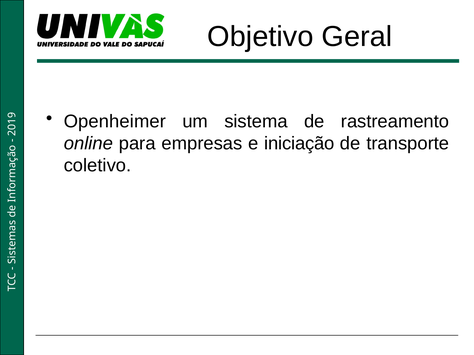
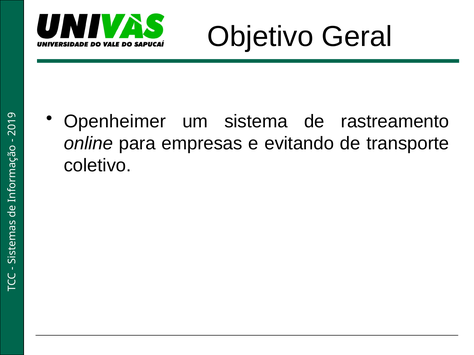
iniciação: iniciação -> evitando
